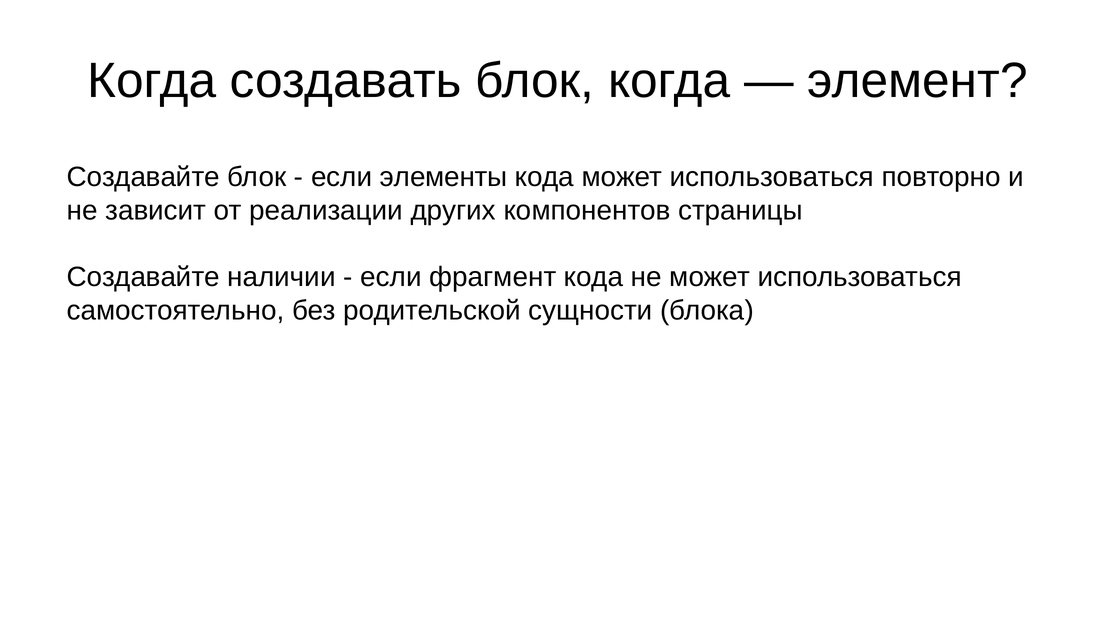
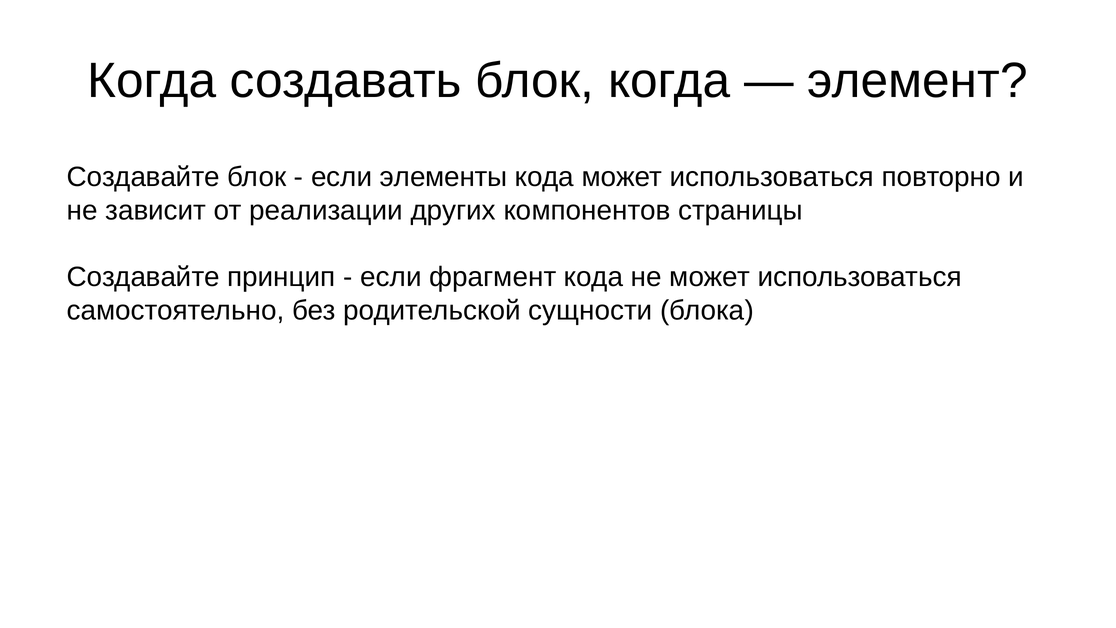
наличии: наличии -> принцип
